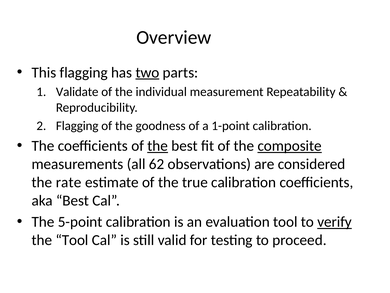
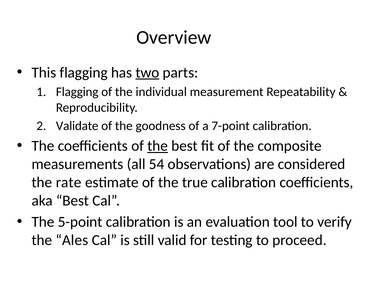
Validate at (77, 92): Validate -> Flagging
Flagging at (77, 126): Flagging -> Validate
1-point: 1-point -> 7-point
composite underline: present -> none
62: 62 -> 54
verify underline: present -> none
the Tool: Tool -> Ales
